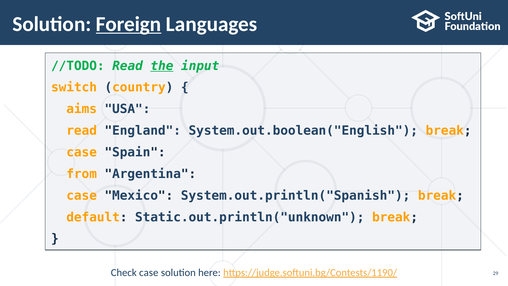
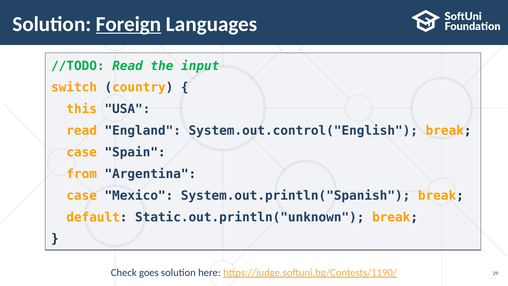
the underline: present -> none
aims: aims -> this
System.out.boolean("English: System.out.boolean("English -> System.out.control("English
Check case: case -> goes
